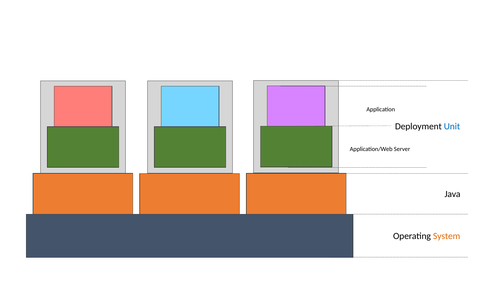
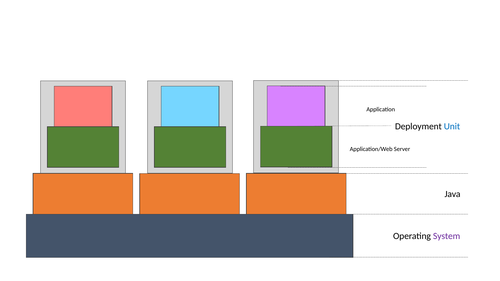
System colour: orange -> purple
